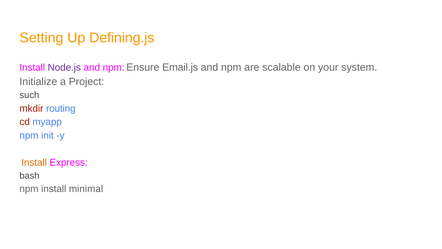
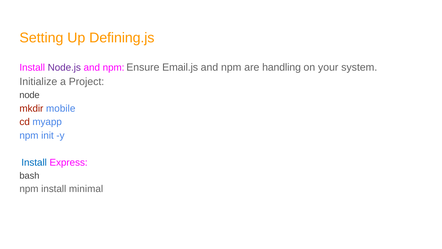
scalable: scalable -> handling
such: such -> node
routing: routing -> mobile
Install at (34, 162) colour: orange -> blue
